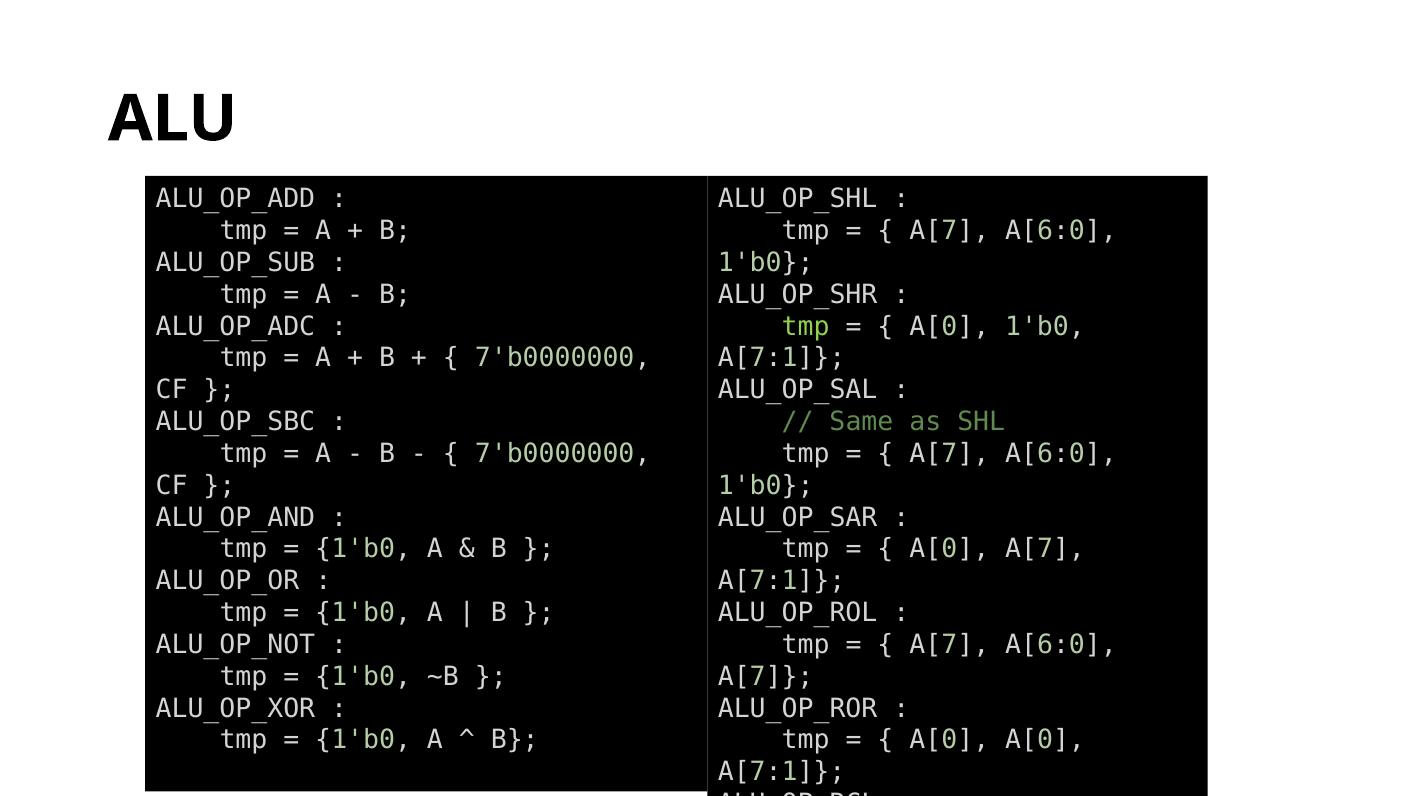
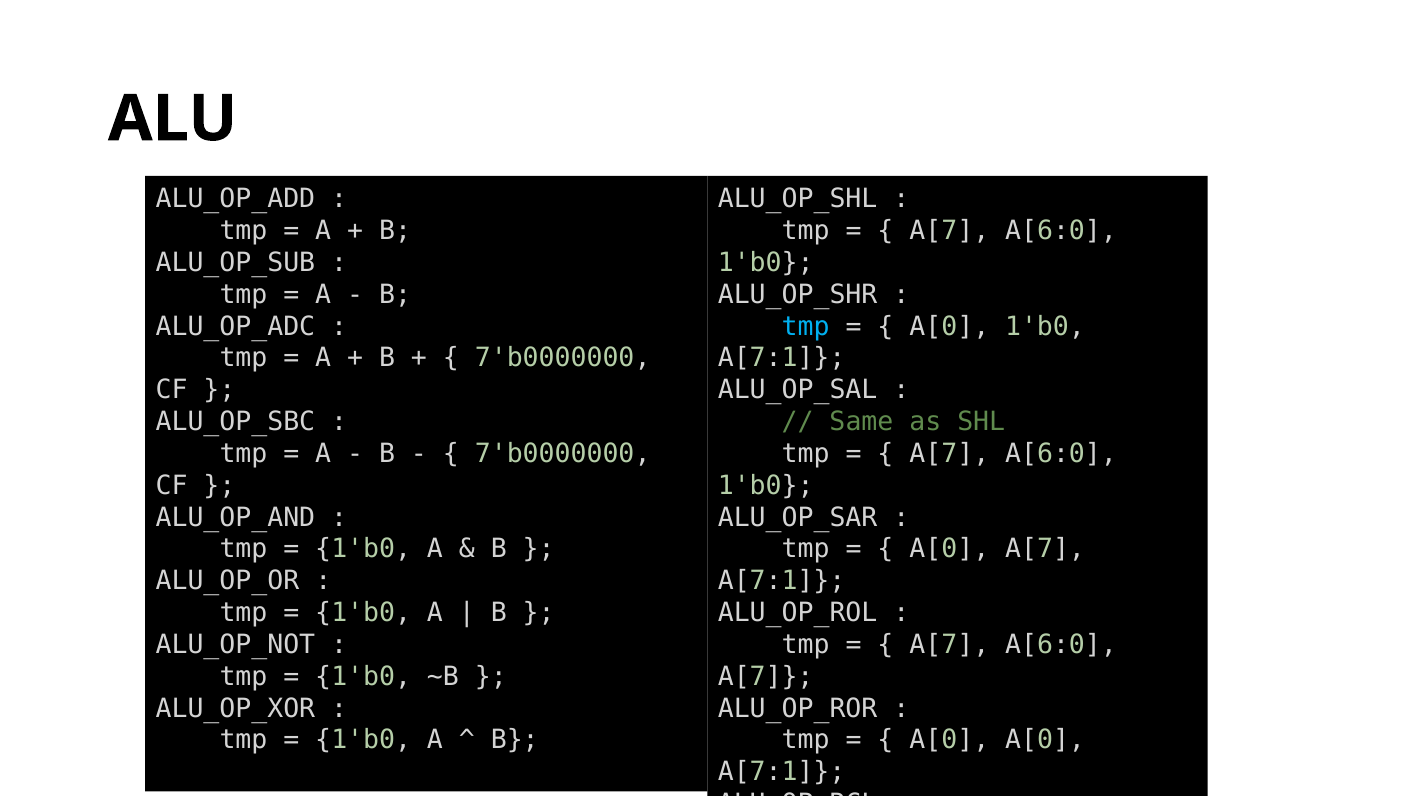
tmp at (806, 326) colour: light green -> light blue
